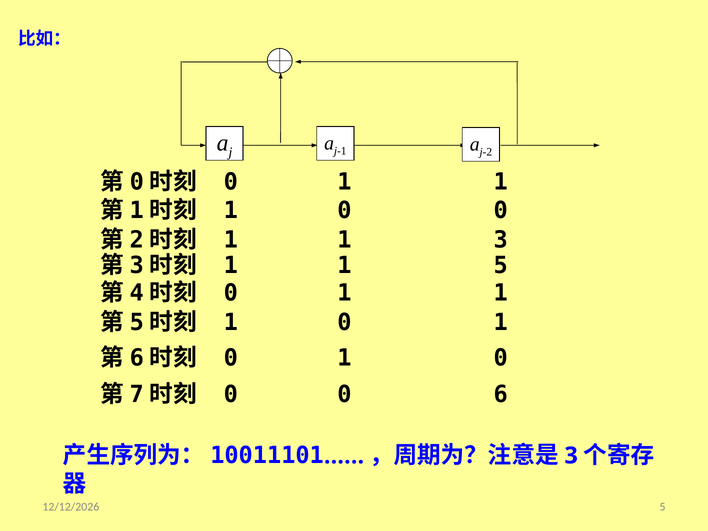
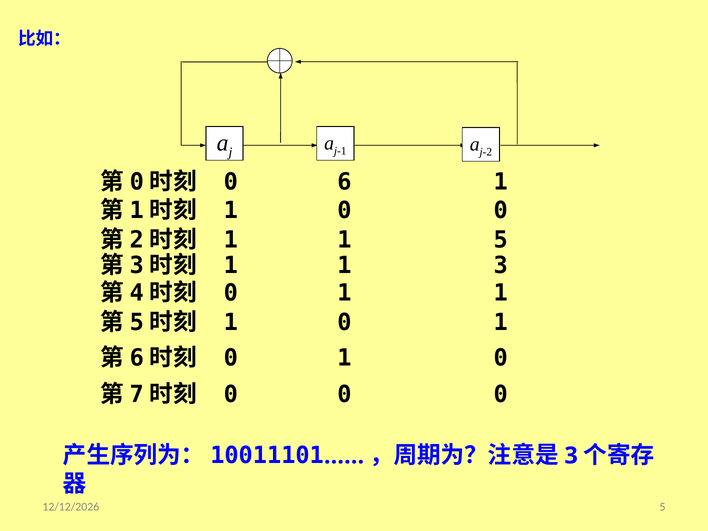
1 at (344, 182): 1 -> 6
1 3: 3 -> 5
1 5: 5 -> 3
0 0 6: 6 -> 0
